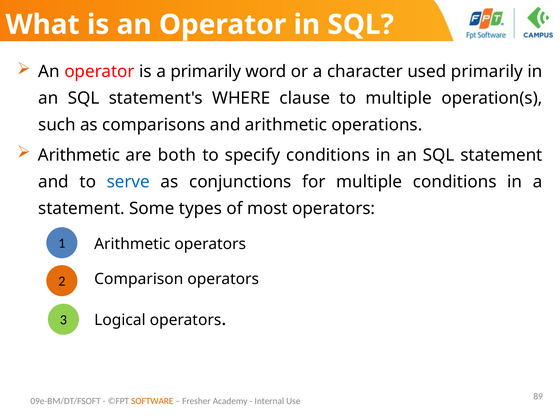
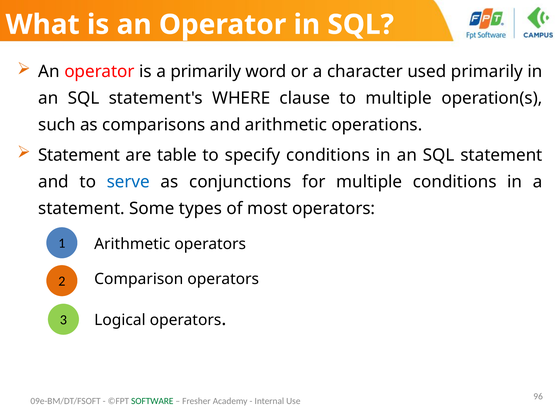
Arithmetic at (79, 155): Arithmetic -> Statement
both: both -> table
SOFTWARE colour: orange -> green
89: 89 -> 96
